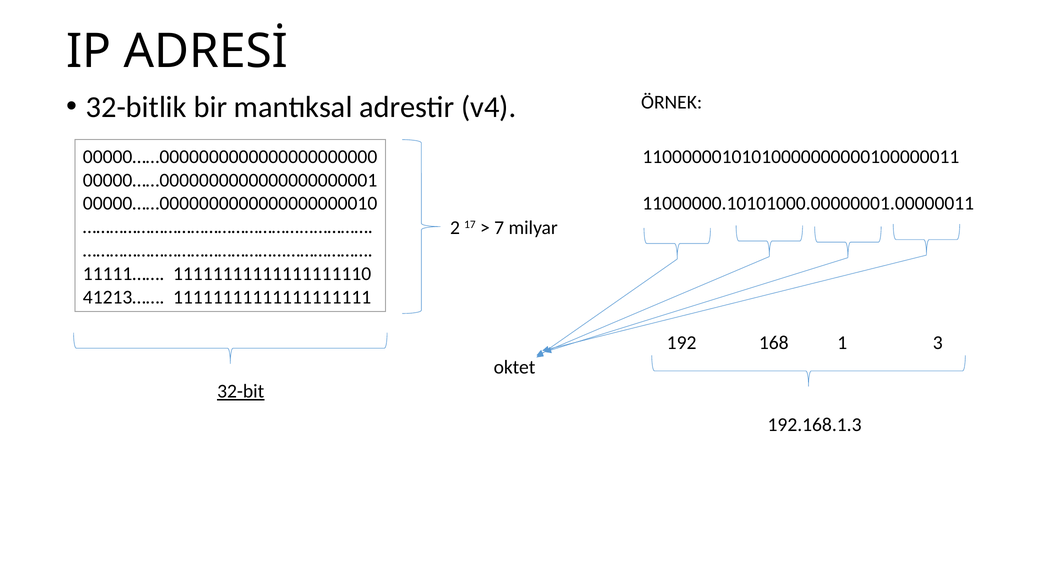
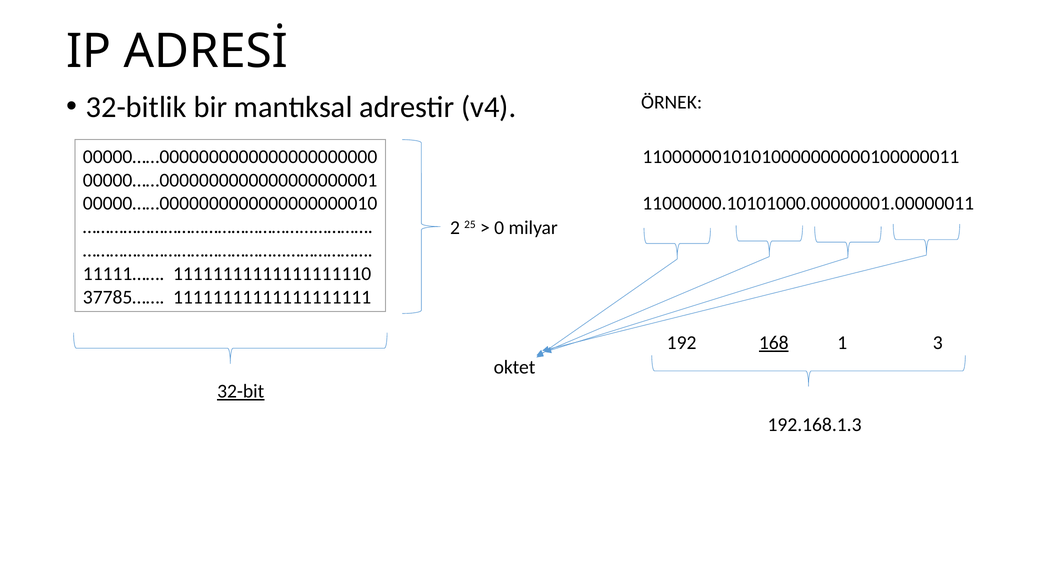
17: 17 -> 25
7: 7 -> 0
41213……: 41213…… -> 37785……
168 underline: none -> present
